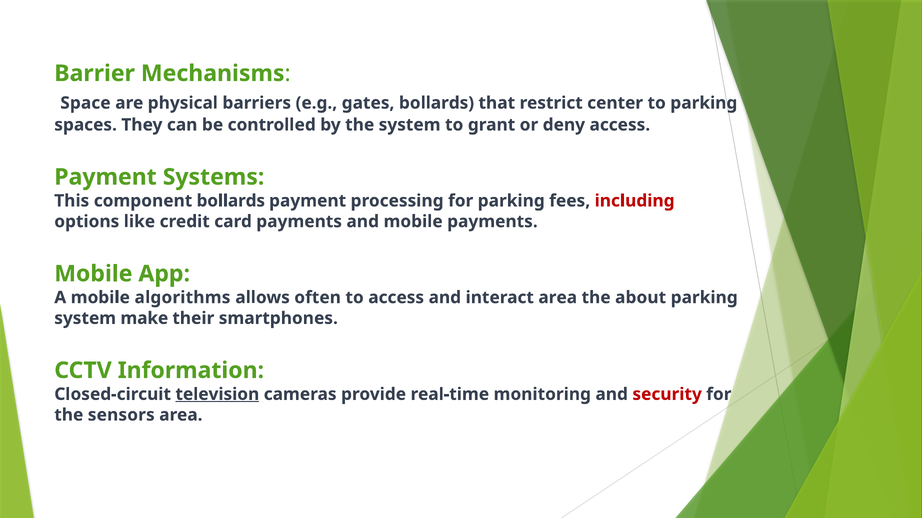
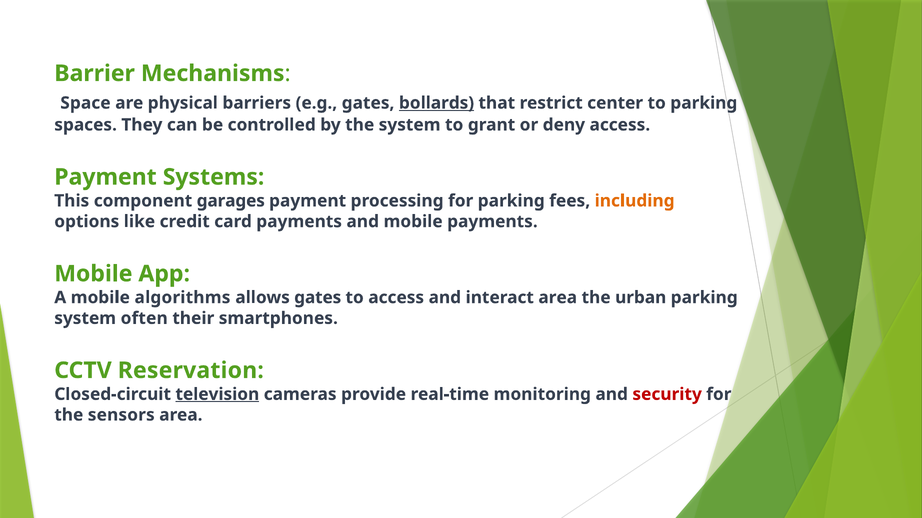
bollards at (437, 103) underline: none -> present
component bollards: bollards -> garages
including colour: red -> orange
allows often: often -> gates
about: about -> urban
make: make -> often
Information: Information -> Reservation
